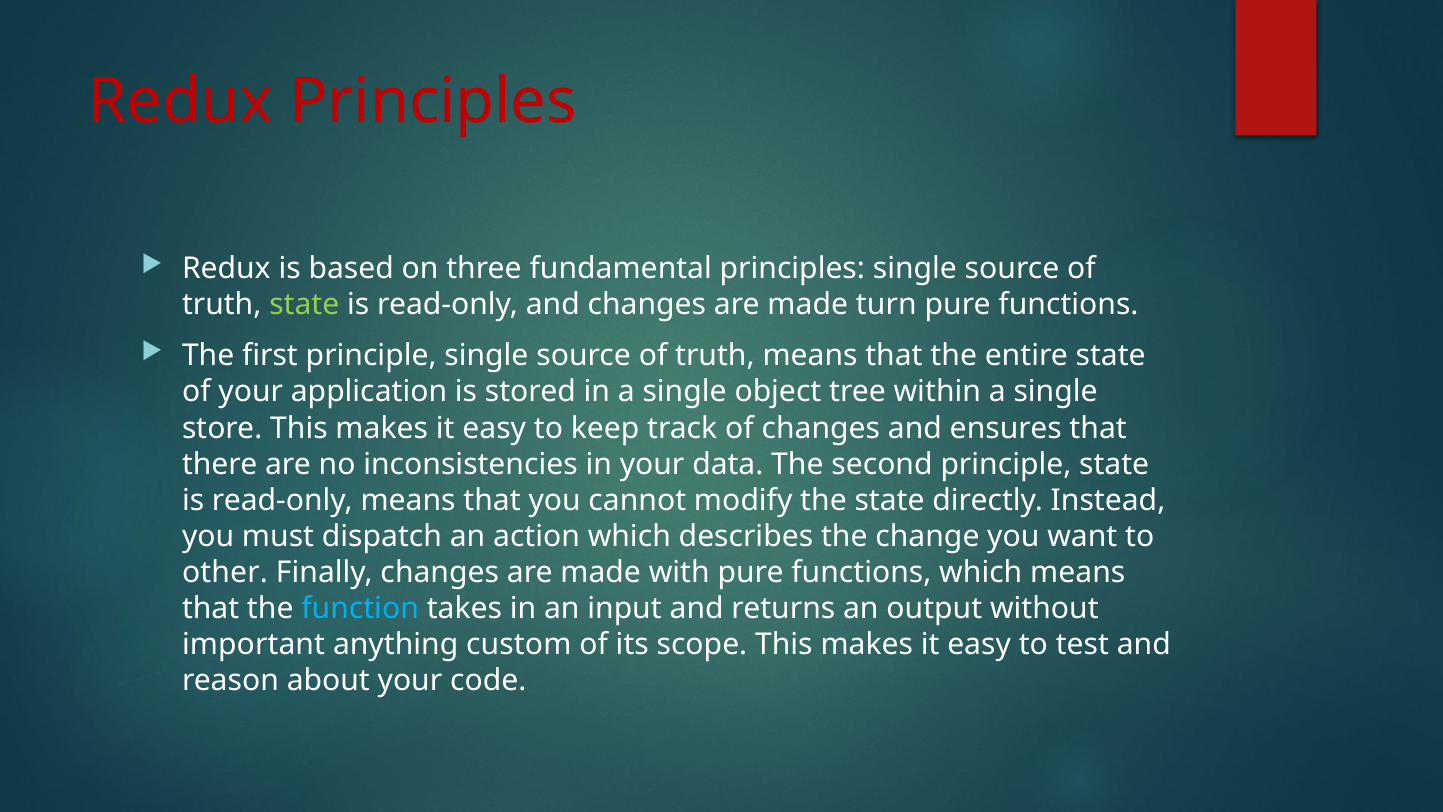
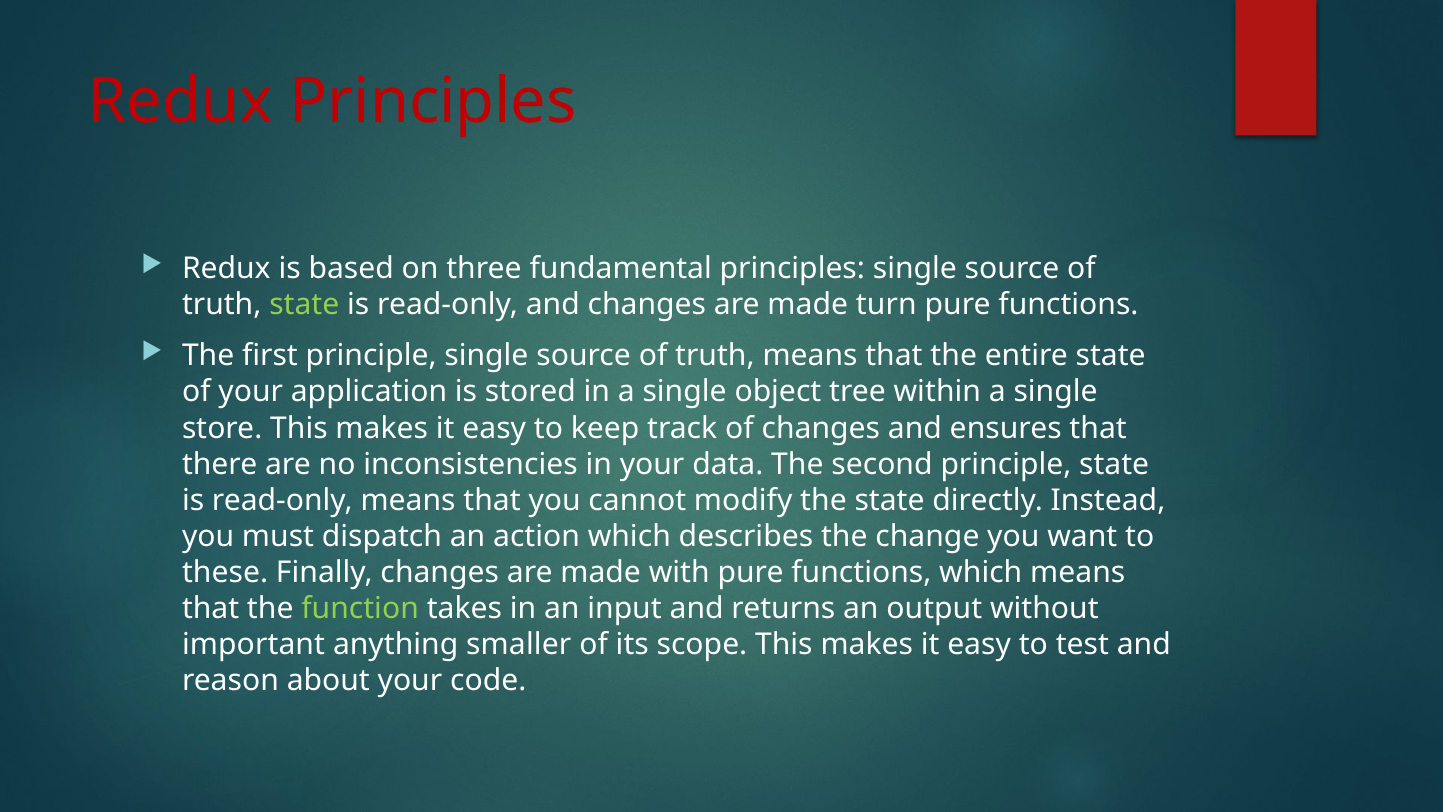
other: other -> these
function colour: light blue -> light green
custom: custom -> smaller
